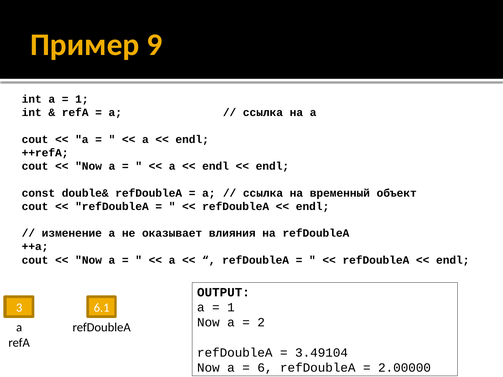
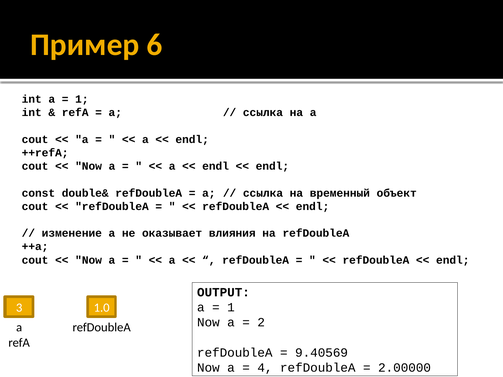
9: 9 -> 6
6.1: 6.1 -> 1.0
3.49104: 3.49104 -> 9.40569
6: 6 -> 4
